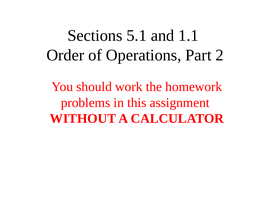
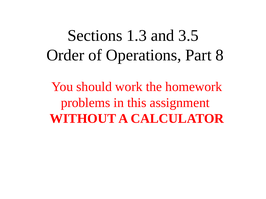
5.1: 5.1 -> 1.3
1.1: 1.1 -> 3.5
2: 2 -> 8
